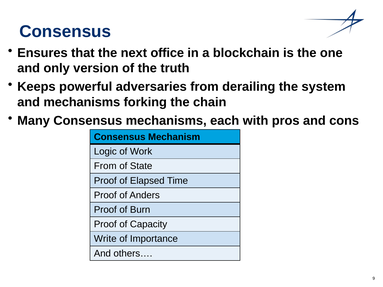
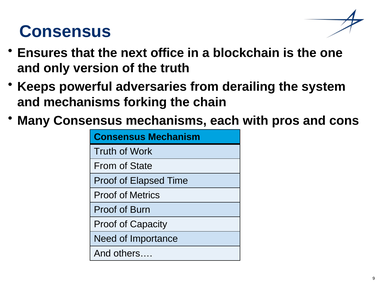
Logic at (105, 152): Logic -> Truth
Anders: Anders -> Metrics
Write: Write -> Need
